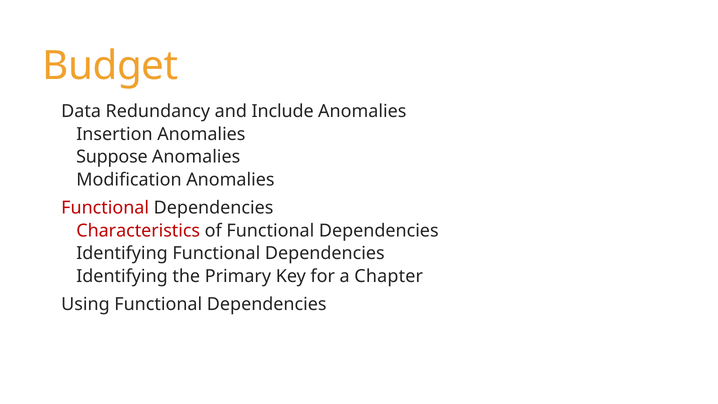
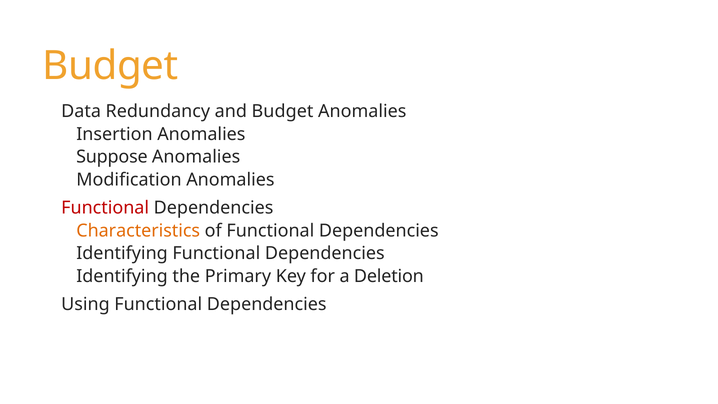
and Include: Include -> Budget
Characteristics colour: red -> orange
Chapter: Chapter -> Deletion
